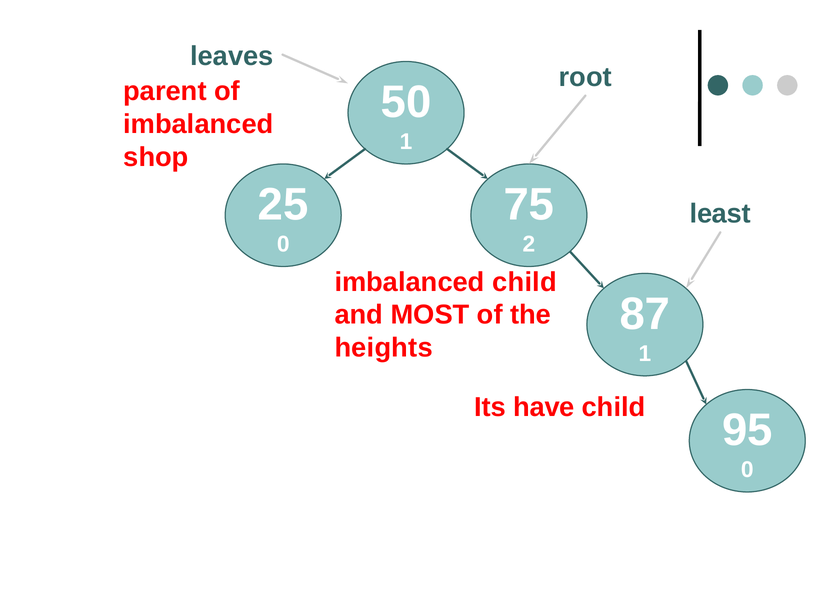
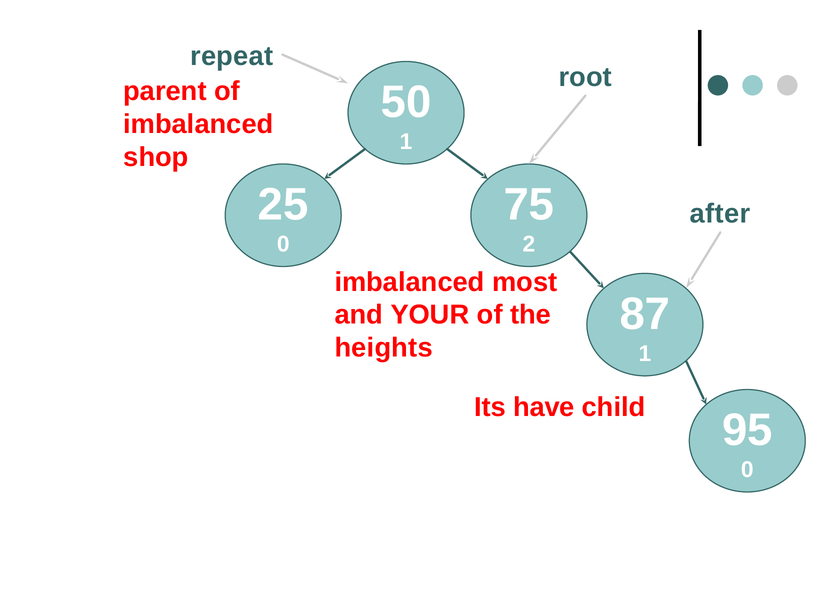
leaves: leaves -> repeat
least: least -> after
imbalanced child: child -> most
MOST: MOST -> YOUR
